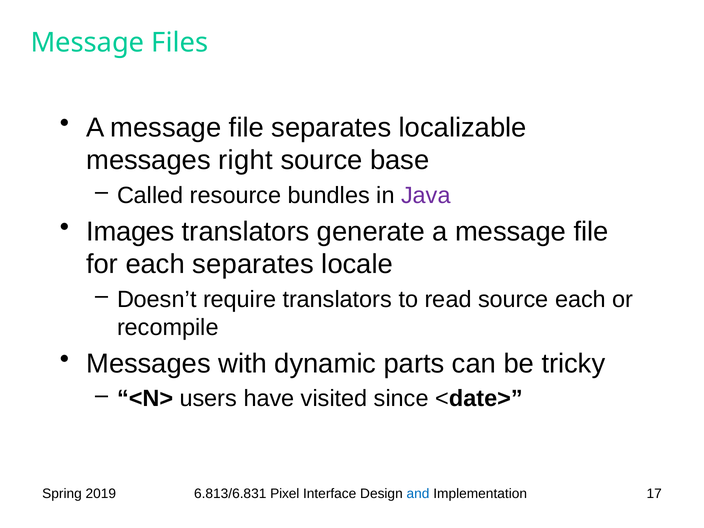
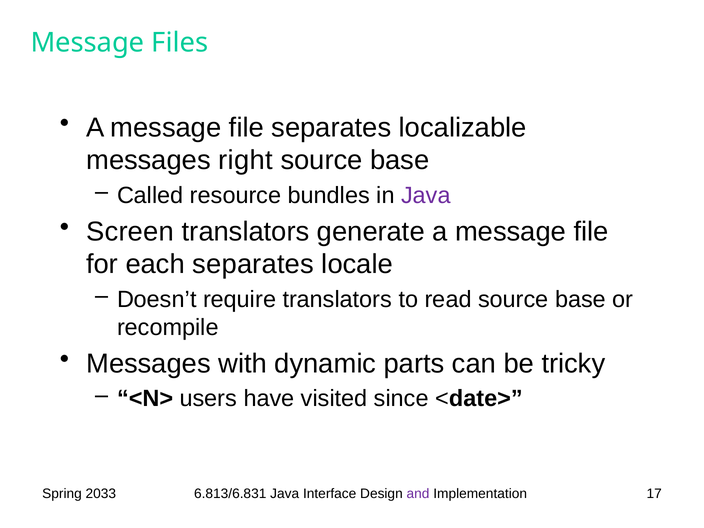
Images: Images -> Screen
read source each: each -> base
2019: 2019 -> 2033
6.813/6.831 Pixel: Pixel -> Java
and colour: blue -> purple
